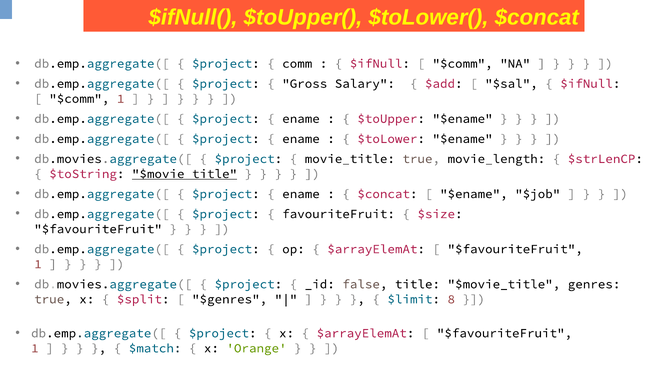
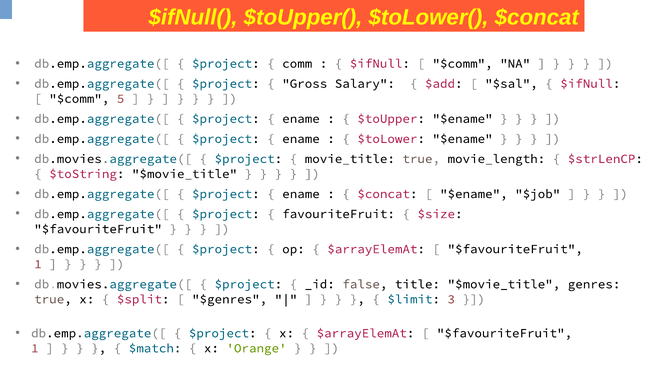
$comm 1: 1 -> 5
$movie_title at (185, 174) underline: present -> none
8: 8 -> 3
